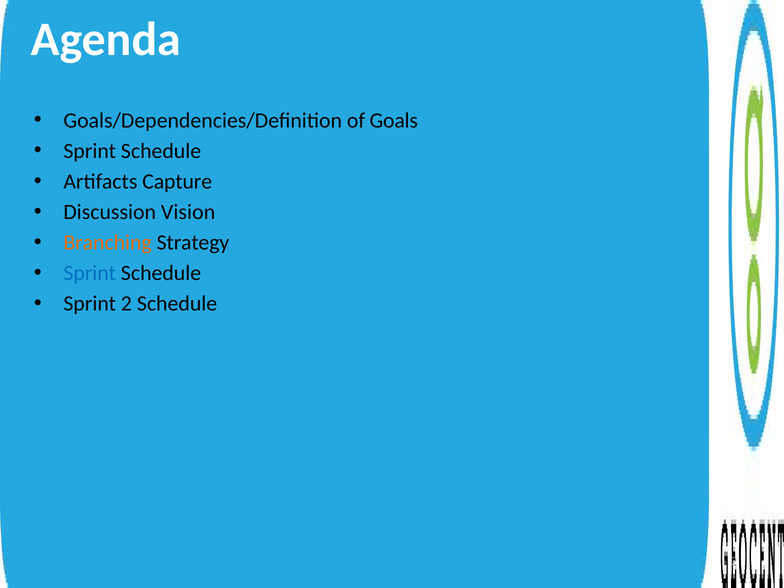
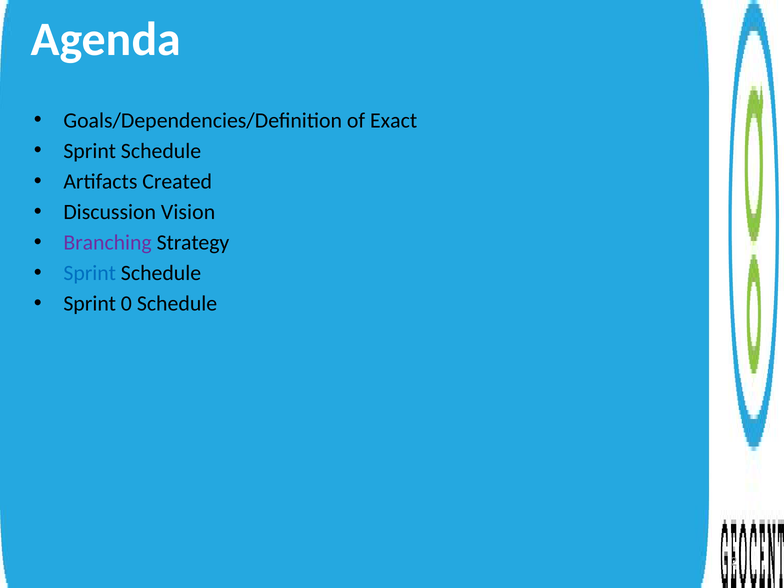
Goals: Goals -> Exact
Capture: Capture -> Created
Branching colour: orange -> purple
Sprint 2: 2 -> 0
